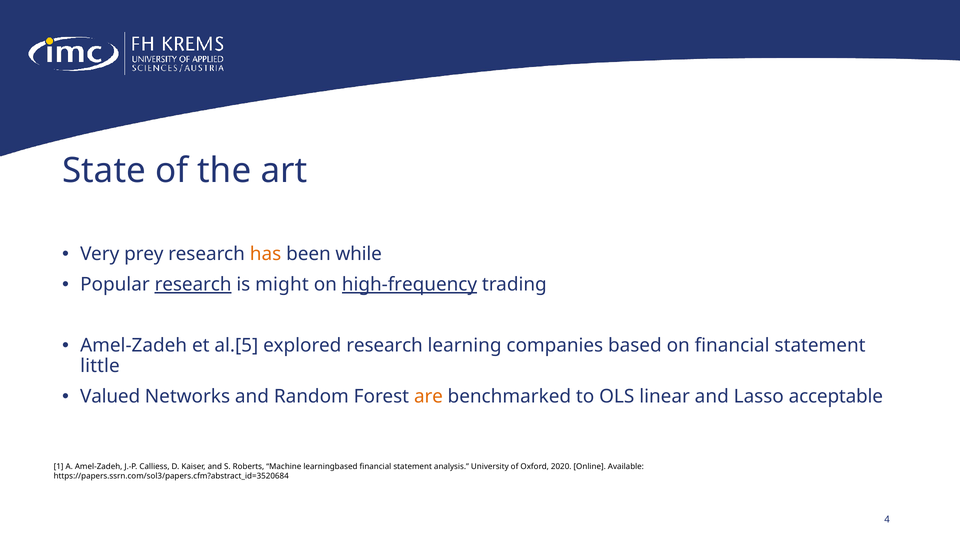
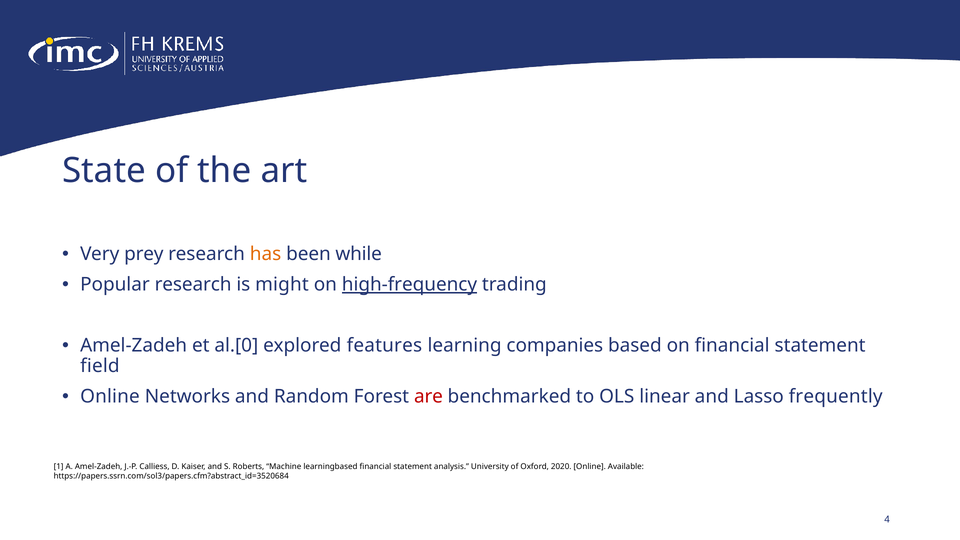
research at (193, 285) underline: present -> none
al.[5: al.[5 -> al.[0
explored research: research -> features
little: little -> field
Valued at (110, 397): Valued -> Online
are colour: orange -> red
acceptable: acceptable -> frequently
